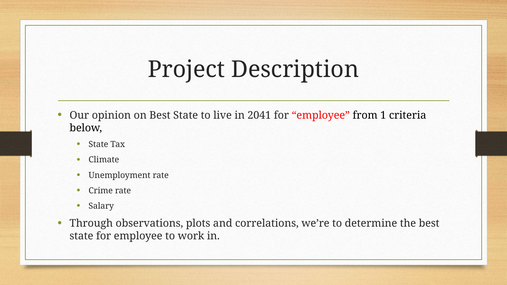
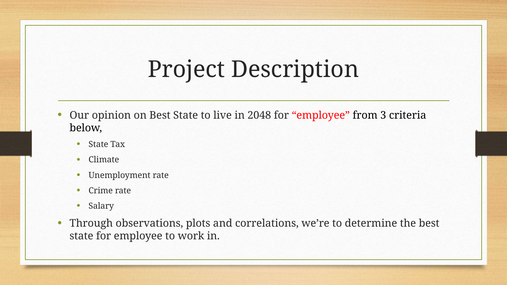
2041: 2041 -> 2048
1: 1 -> 3
